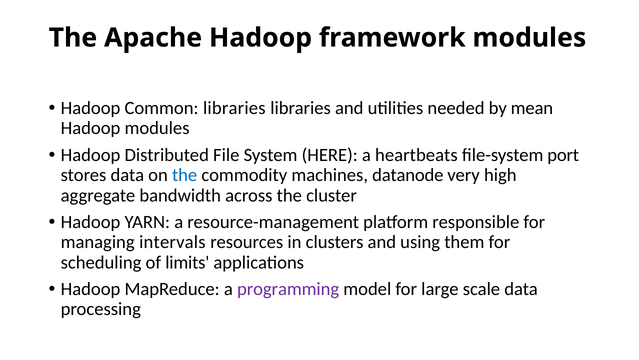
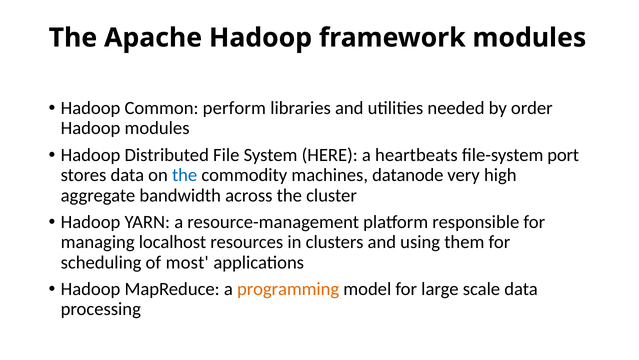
Common libraries: libraries -> perform
mean: mean -> order
intervals: intervals -> localhost
limits: limits -> most
programming colour: purple -> orange
